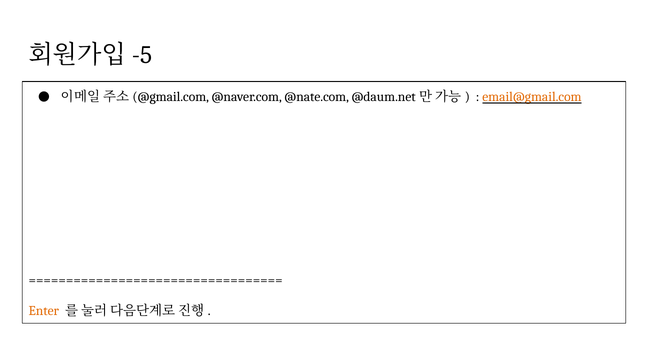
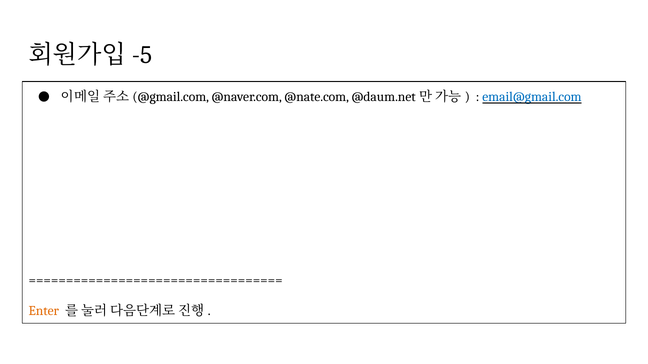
email@gmail.com colour: orange -> blue
